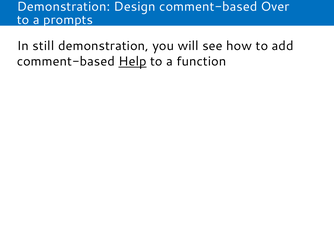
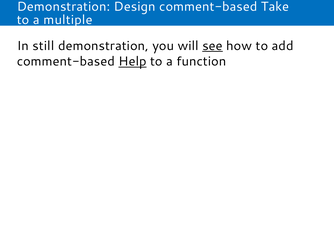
Over: Over -> Take
prompts: prompts -> multiple
see underline: none -> present
